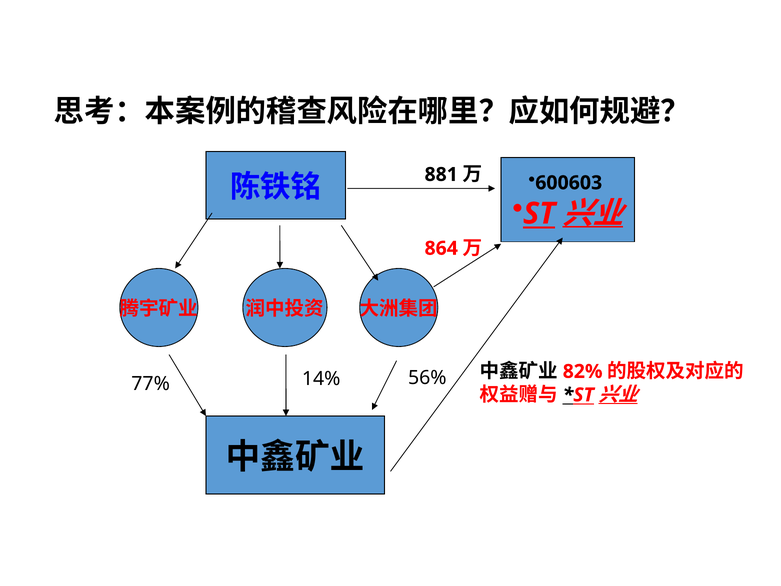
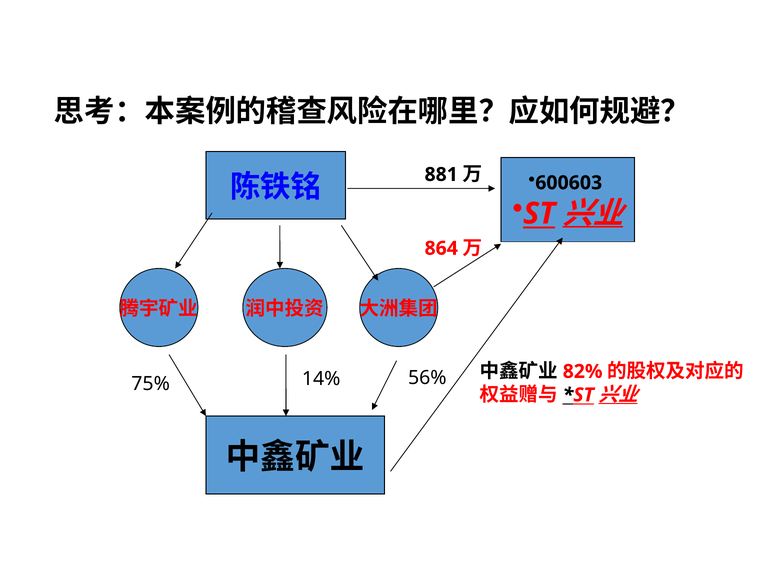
77%: 77% -> 75%
